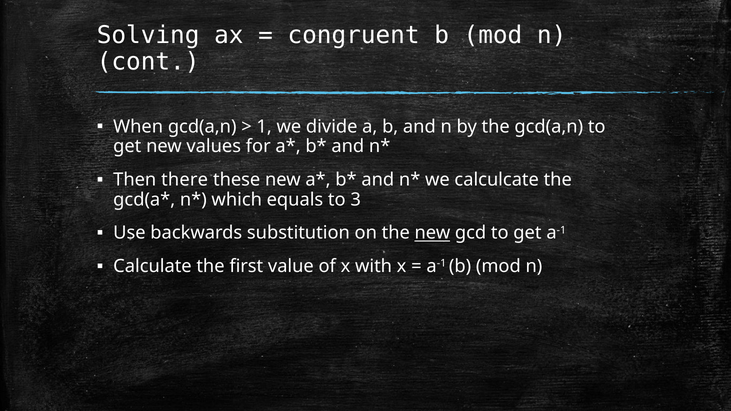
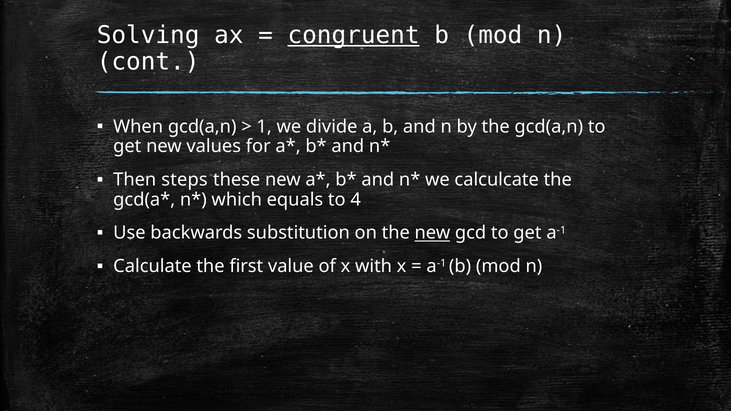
congruent underline: none -> present
there: there -> steps
3: 3 -> 4
